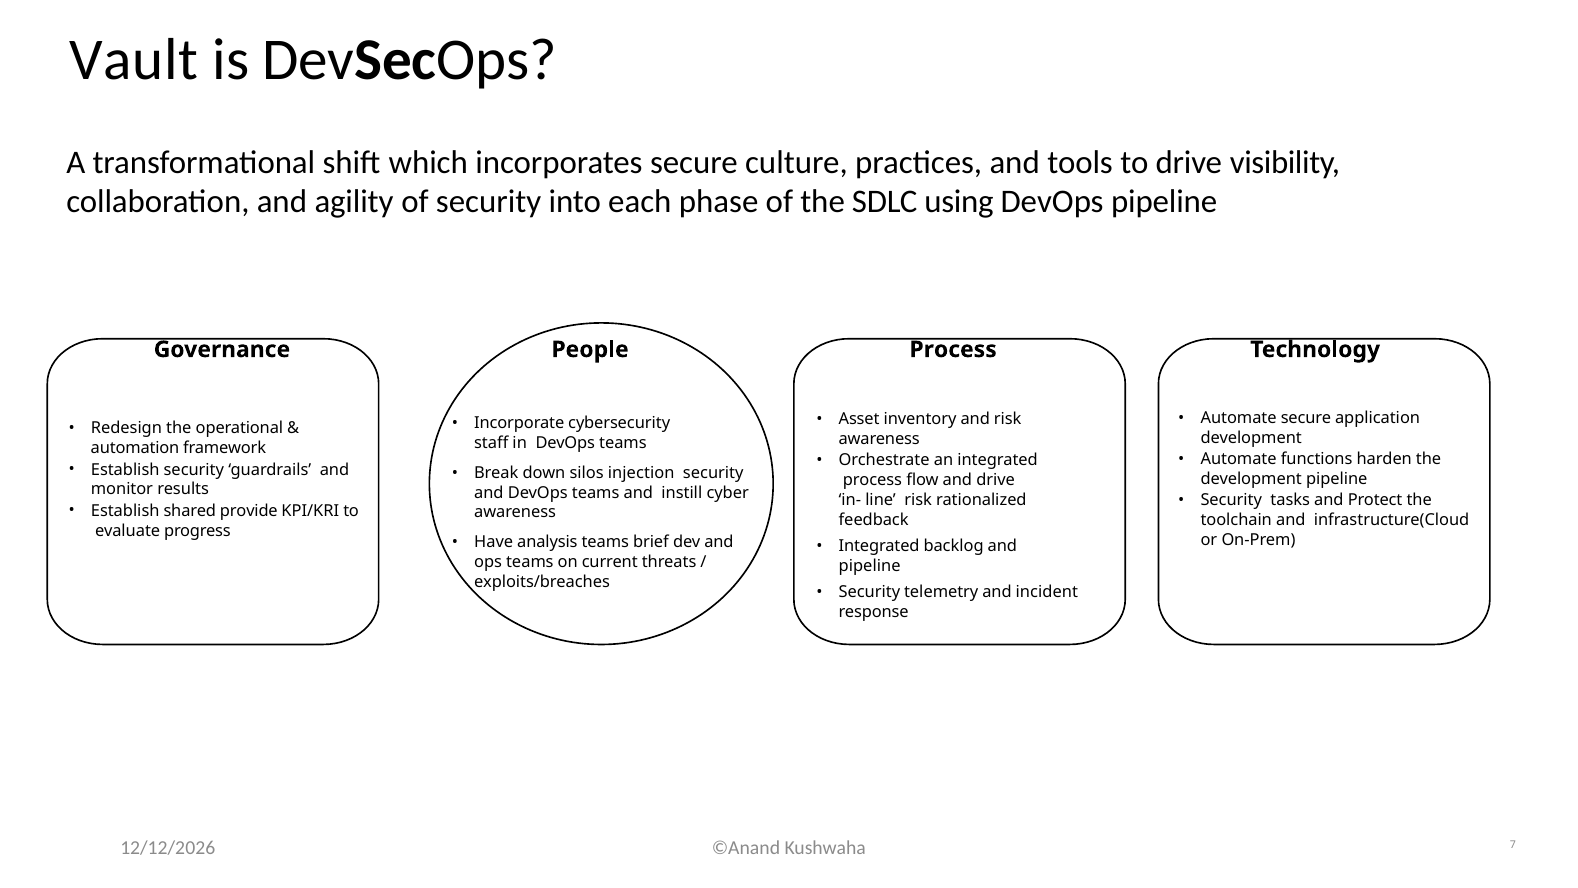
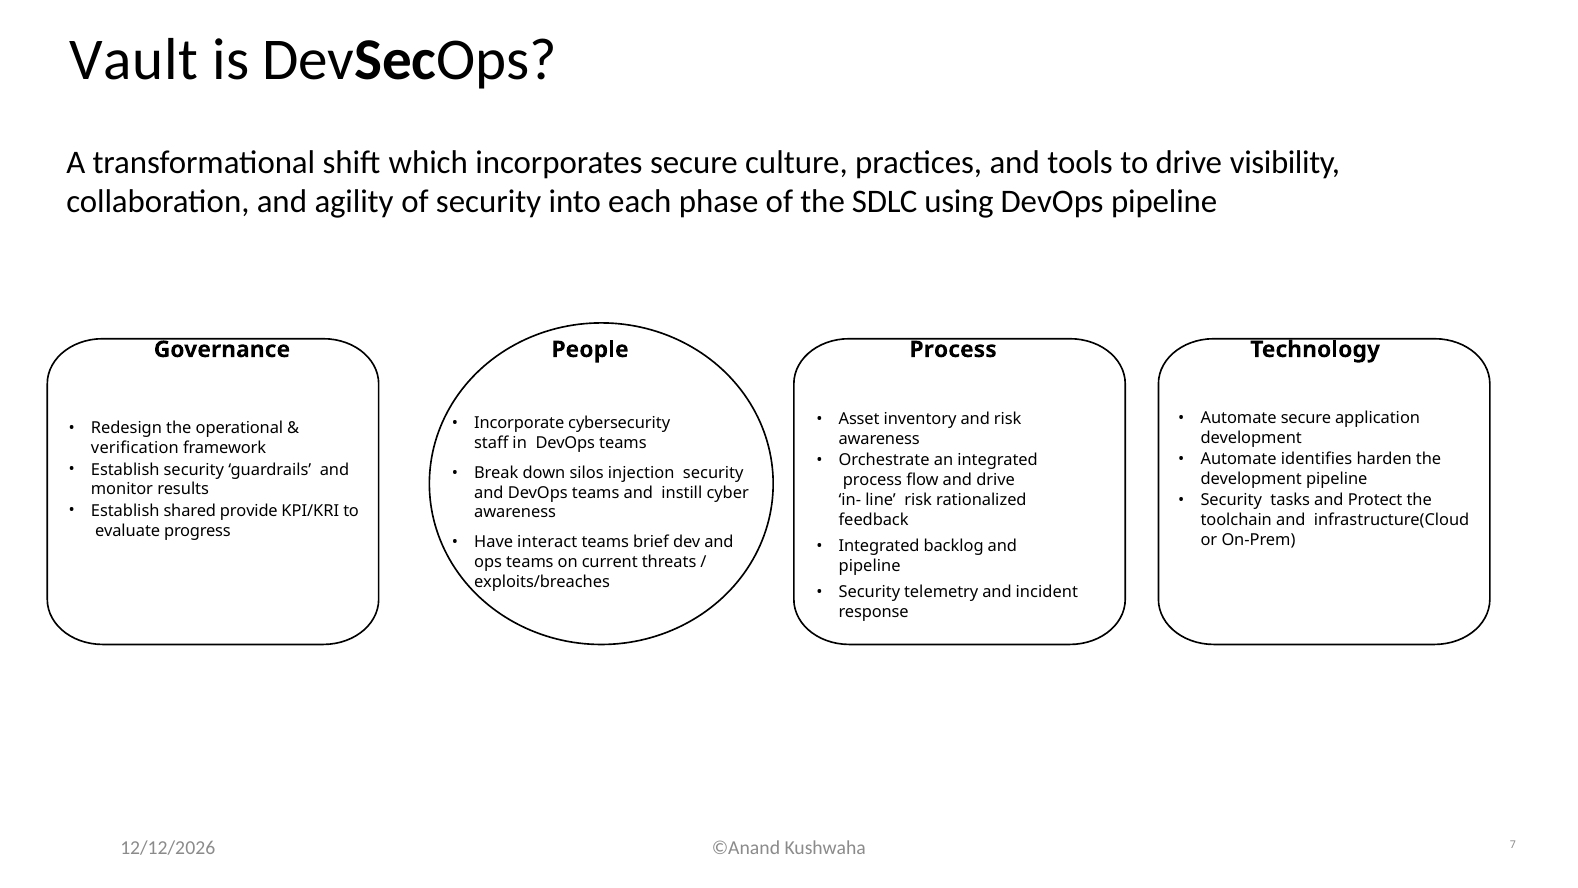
automation: automation -> verification
functions: functions -> identifies
analysis: analysis -> interact
